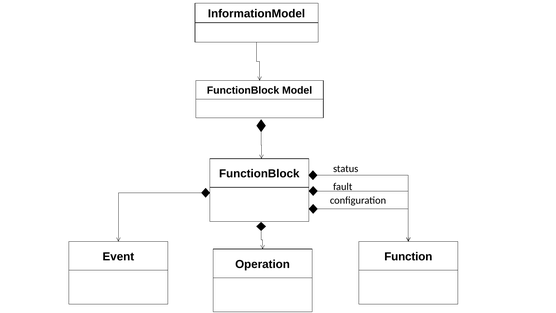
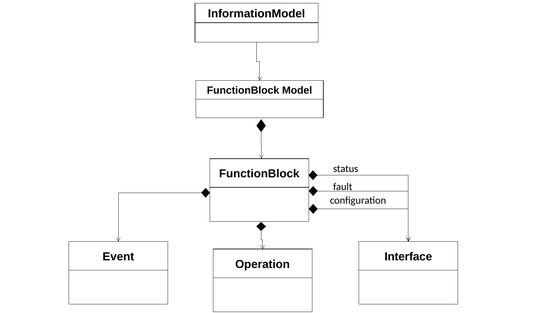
Function: Function -> Interface
